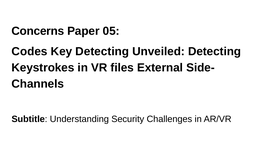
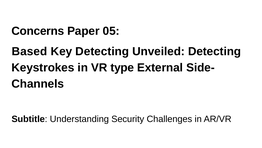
Codes: Codes -> Based
files: files -> type
